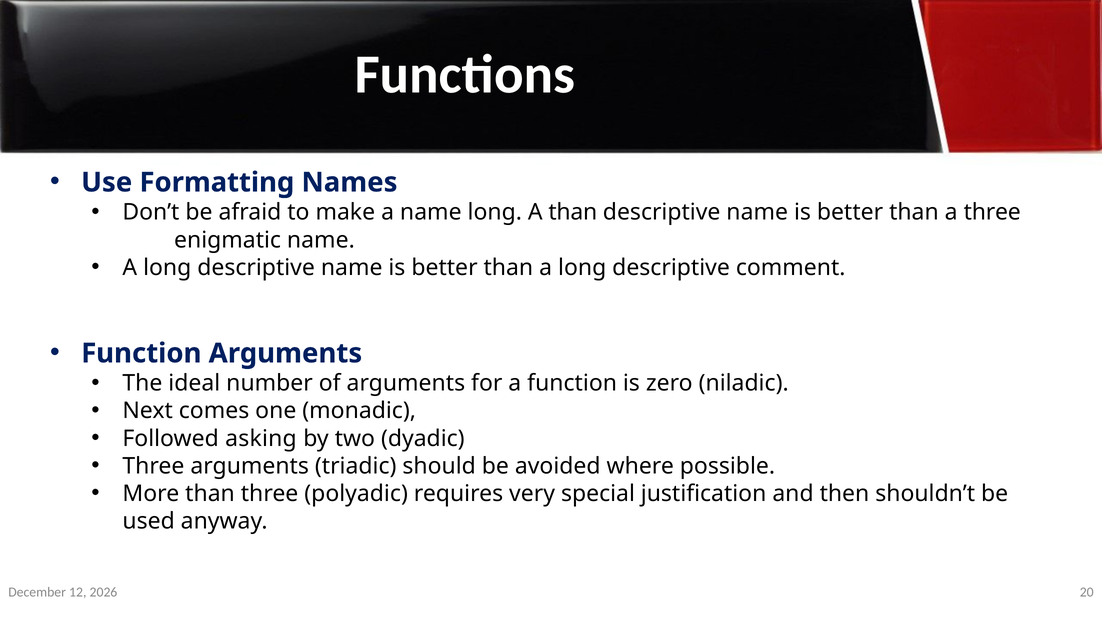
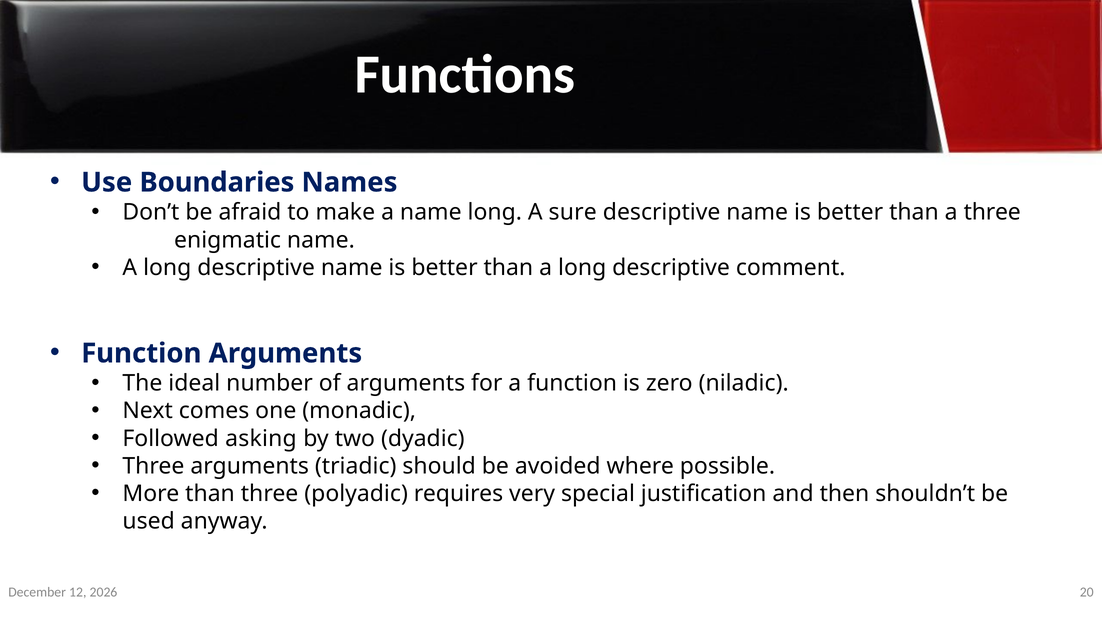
Formatting: Formatting -> Boundaries
A than: than -> sure
